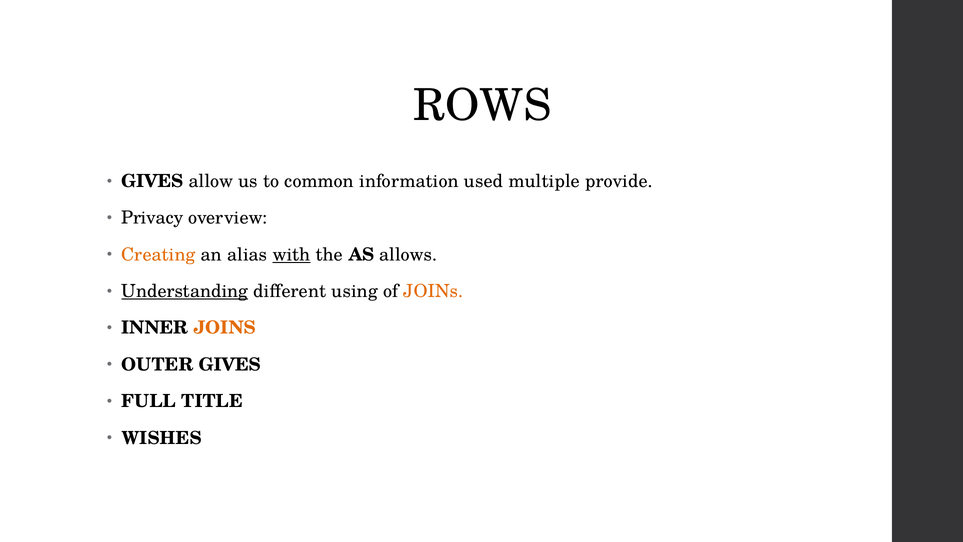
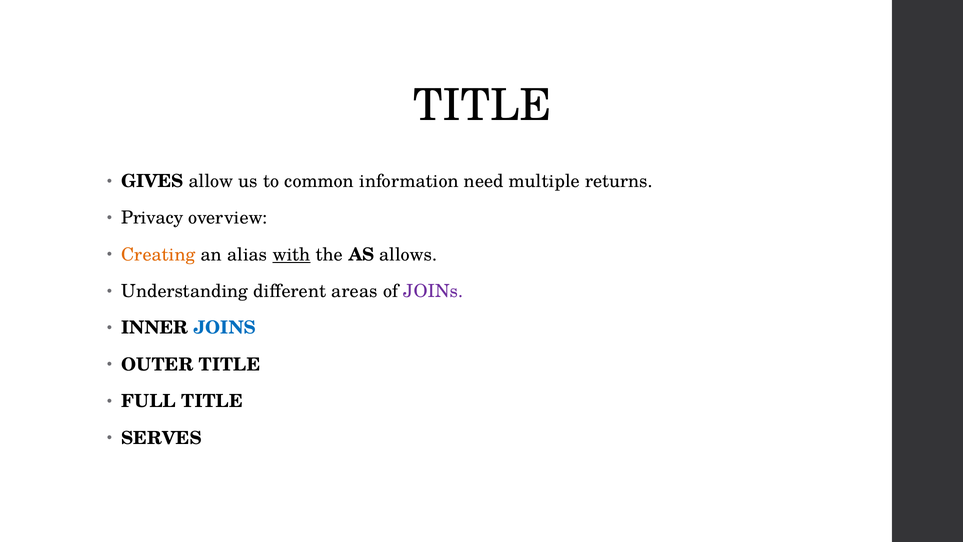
ROWS at (482, 106): ROWS -> TITLE
used: used -> need
provide: provide -> returns
Understanding underline: present -> none
using: using -> areas
JOINs at (433, 291) colour: orange -> purple
JOINS at (225, 328) colour: orange -> blue
OUTER GIVES: GIVES -> TITLE
WISHES: WISHES -> SERVES
